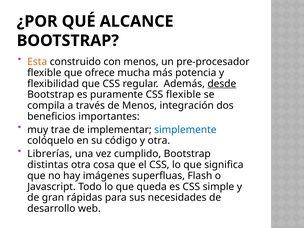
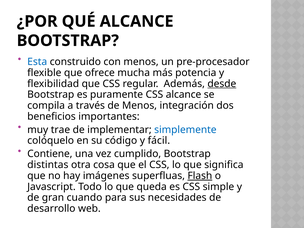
Esta colour: orange -> blue
CSS flexible: flexible -> alcance
y otra: otra -> fácil
Librerías: Librerías -> Contiene
Flash underline: none -> present
rápidas: rápidas -> cuando
